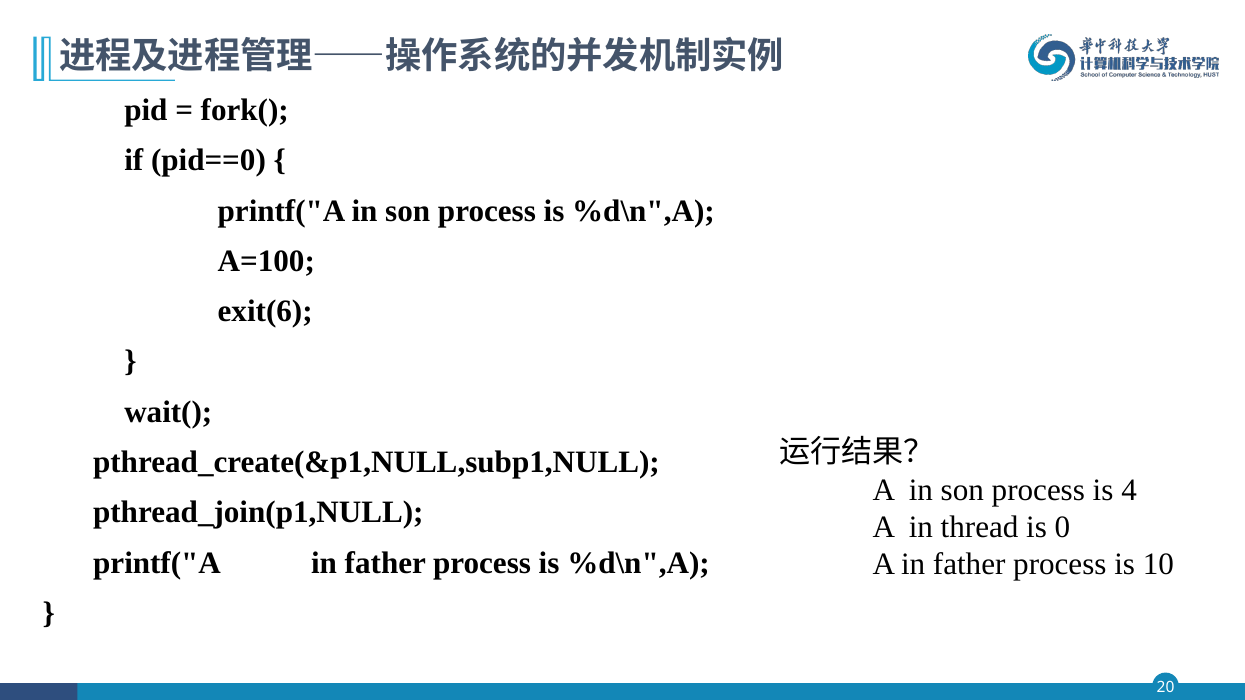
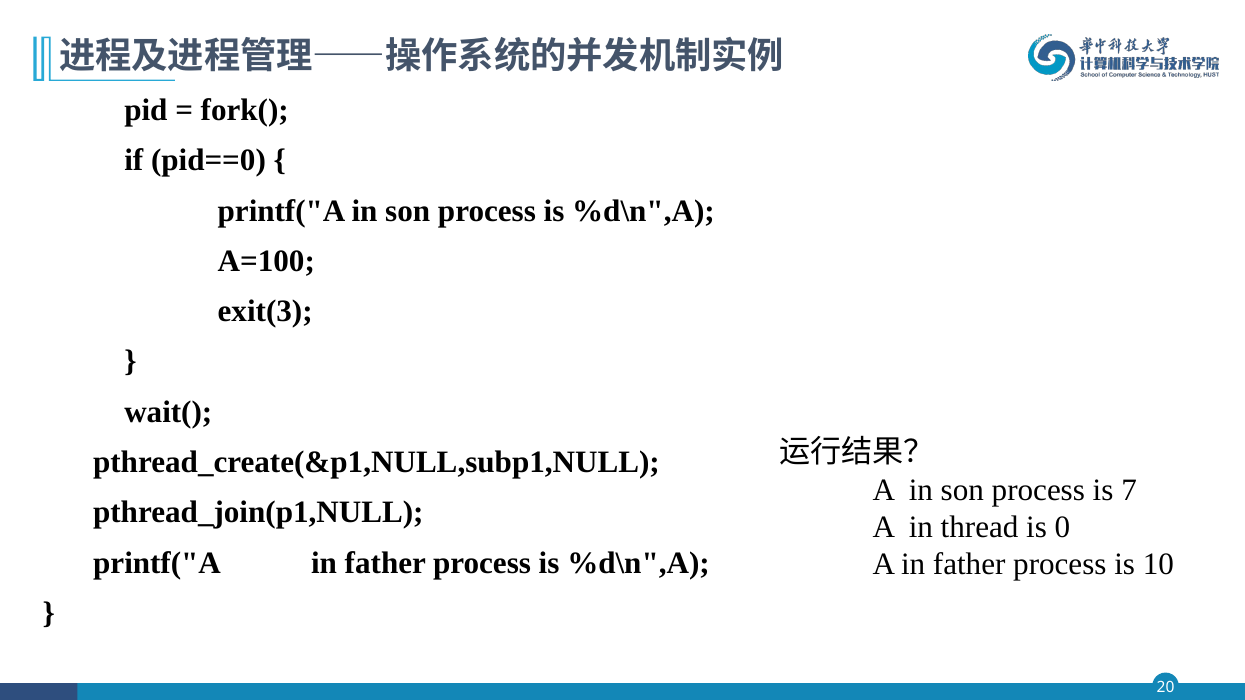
exit(6: exit(6 -> exit(3
4: 4 -> 7
